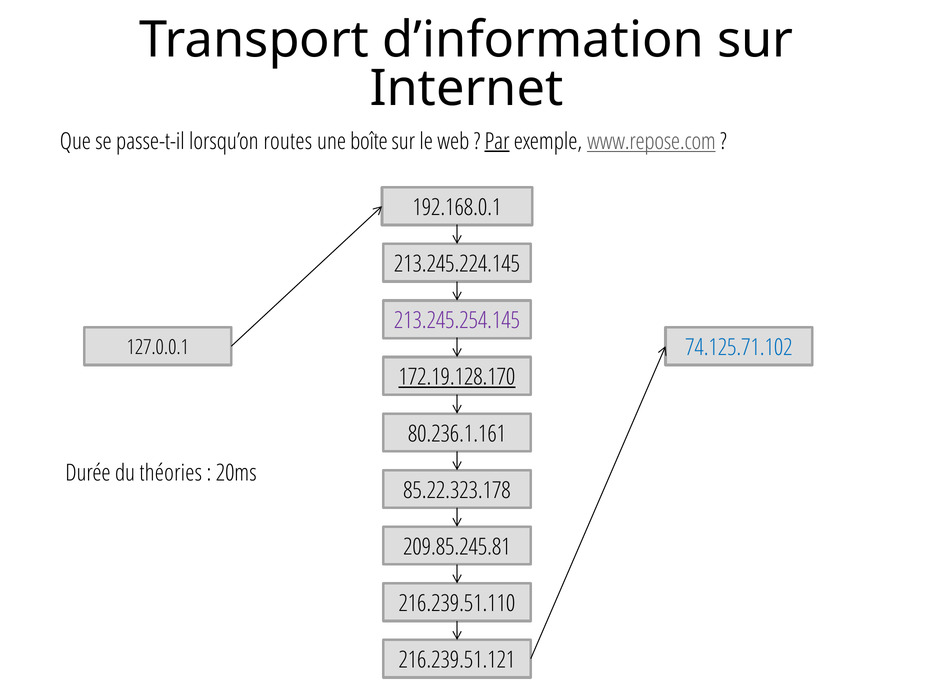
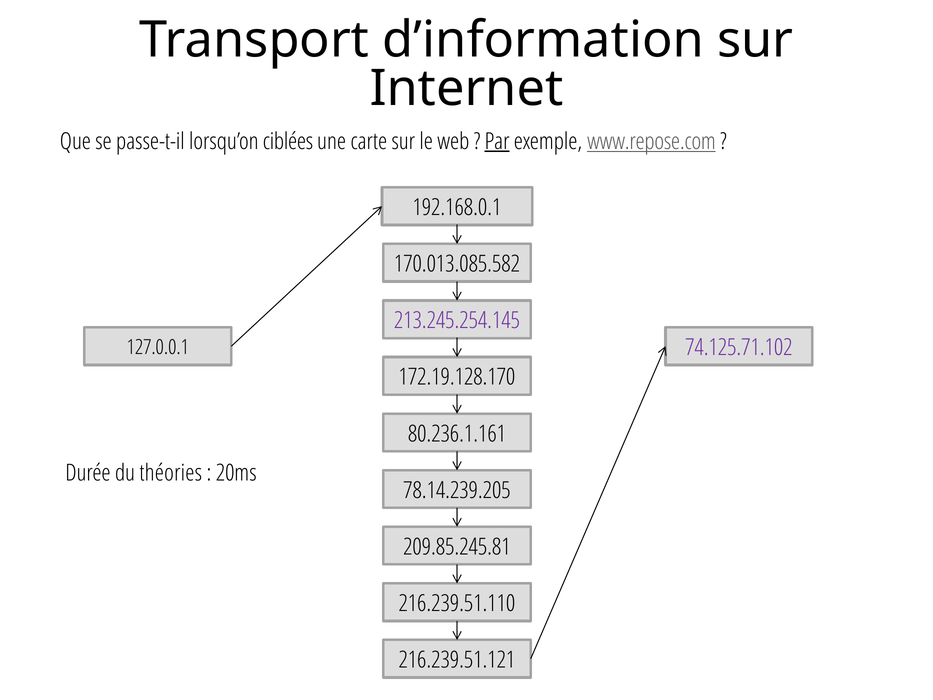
routes: routes -> ciblées
boîte: boîte -> carte
213.245.224.145: 213.245.224.145 -> 170.013.085.582
74.125.71.102 colour: blue -> purple
172.19.128.170 underline: present -> none
85.22.323.178: 85.22.323.178 -> 78.14.239.205
